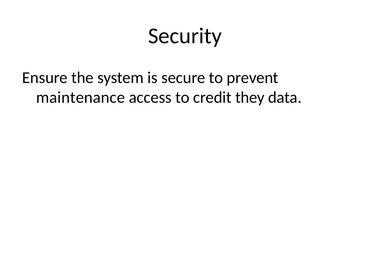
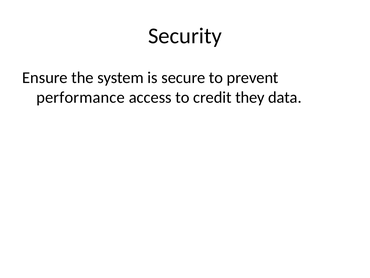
maintenance: maintenance -> performance
